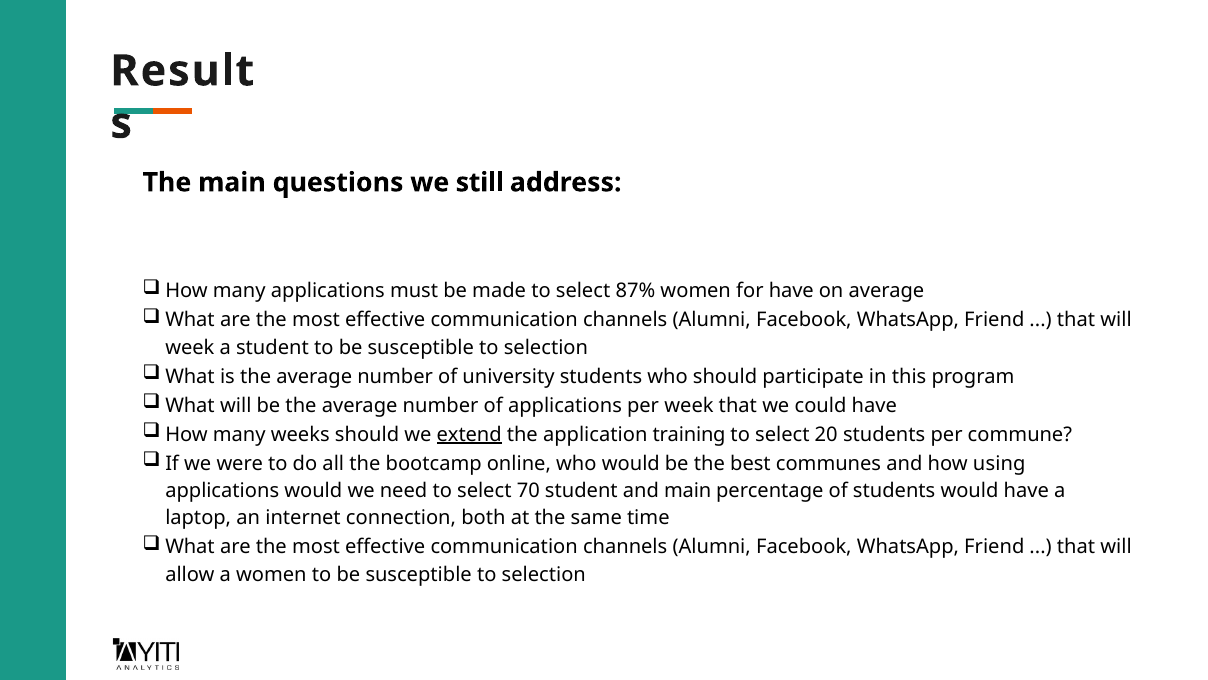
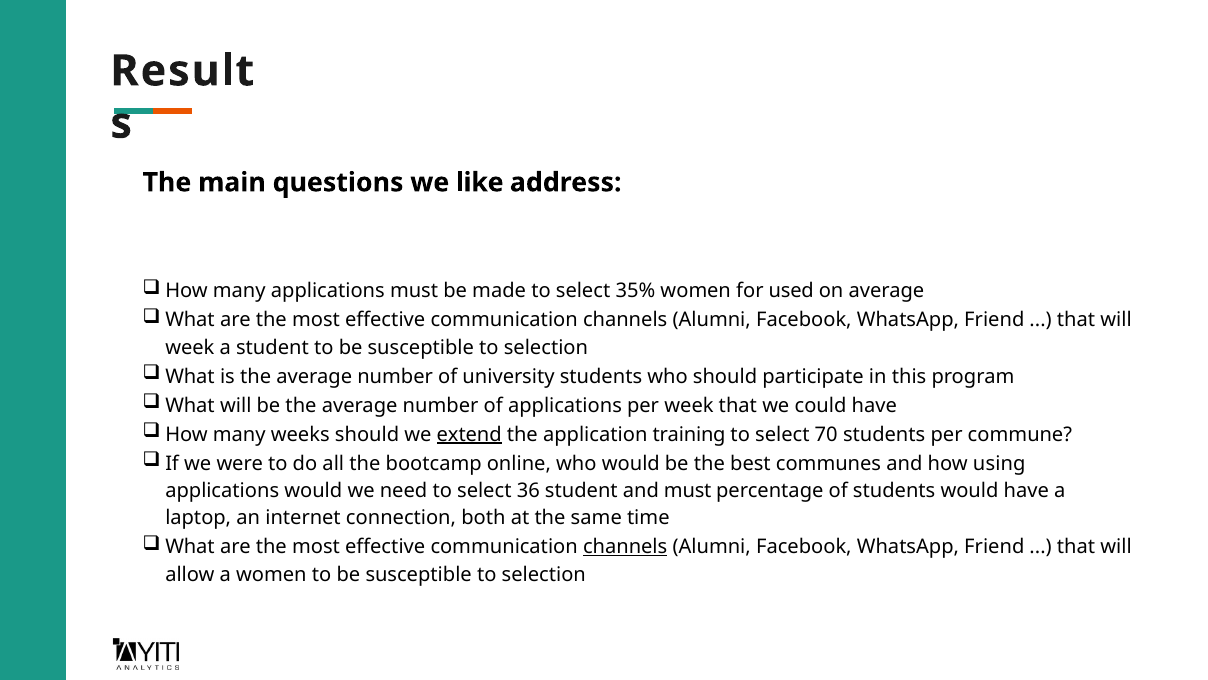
still: still -> like
87%: 87% -> 35%
for have: have -> used
20: 20 -> 70
70: 70 -> 36
and main: main -> must
channels at (625, 547) underline: none -> present
